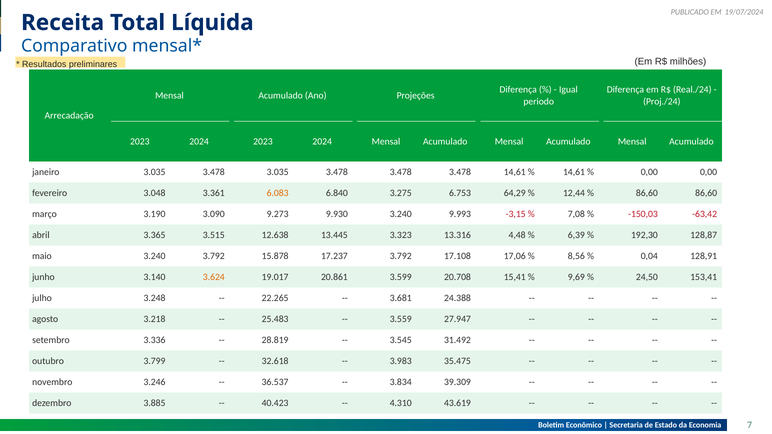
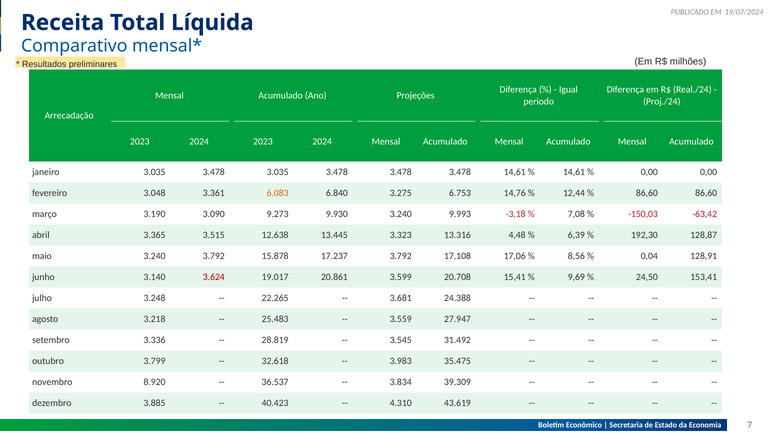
64,29: 64,29 -> 14,76
-3,15: -3,15 -> -3,18
3.624 colour: orange -> red
3.246: 3.246 -> 8.920
